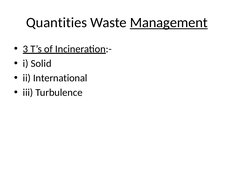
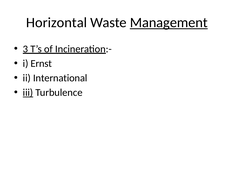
Quantities: Quantities -> Horizontal
Solid: Solid -> Ernst
iii underline: none -> present
